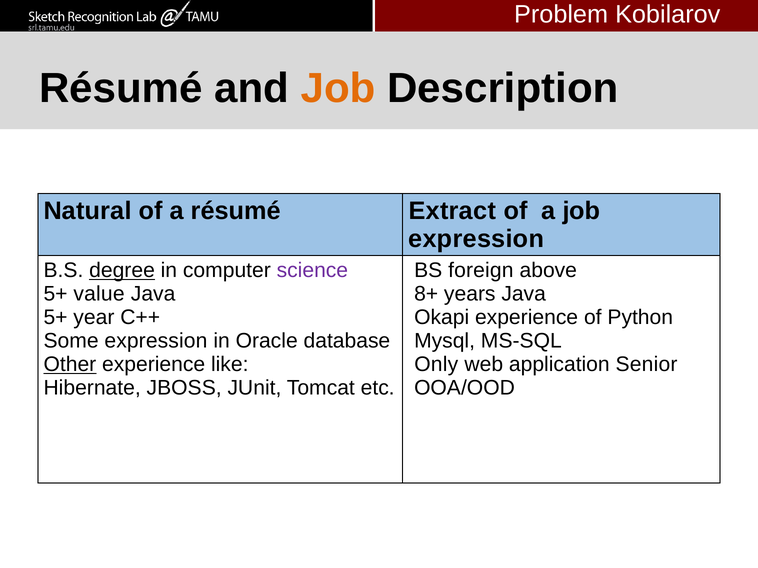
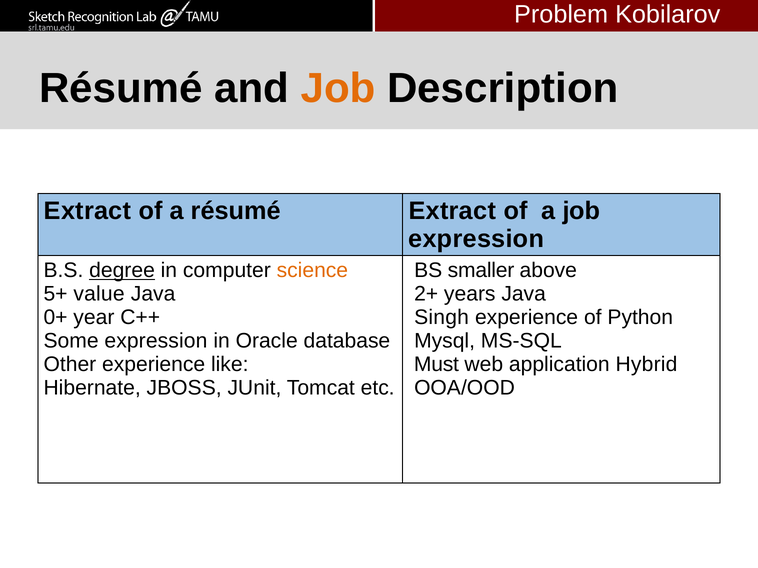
Natural at (88, 211): Natural -> Extract
science colour: purple -> orange
foreign: foreign -> smaller
8+: 8+ -> 2+
5+ at (56, 318): 5+ -> 0+
Okapi: Okapi -> Singh
Other underline: present -> none
Only: Only -> Must
Senior: Senior -> Hybrid
